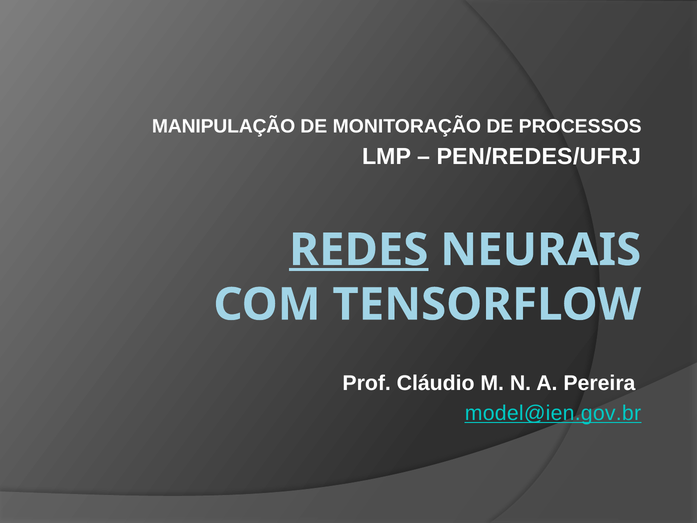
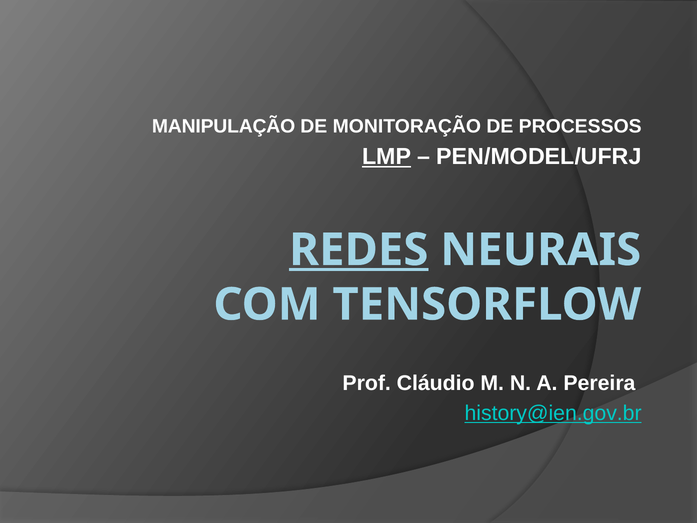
LMP underline: none -> present
PEN/REDES/UFRJ: PEN/REDES/UFRJ -> PEN/MODEL/UFRJ
model@ien.gov.br: model@ien.gov.br -> history@ien.gov.br
